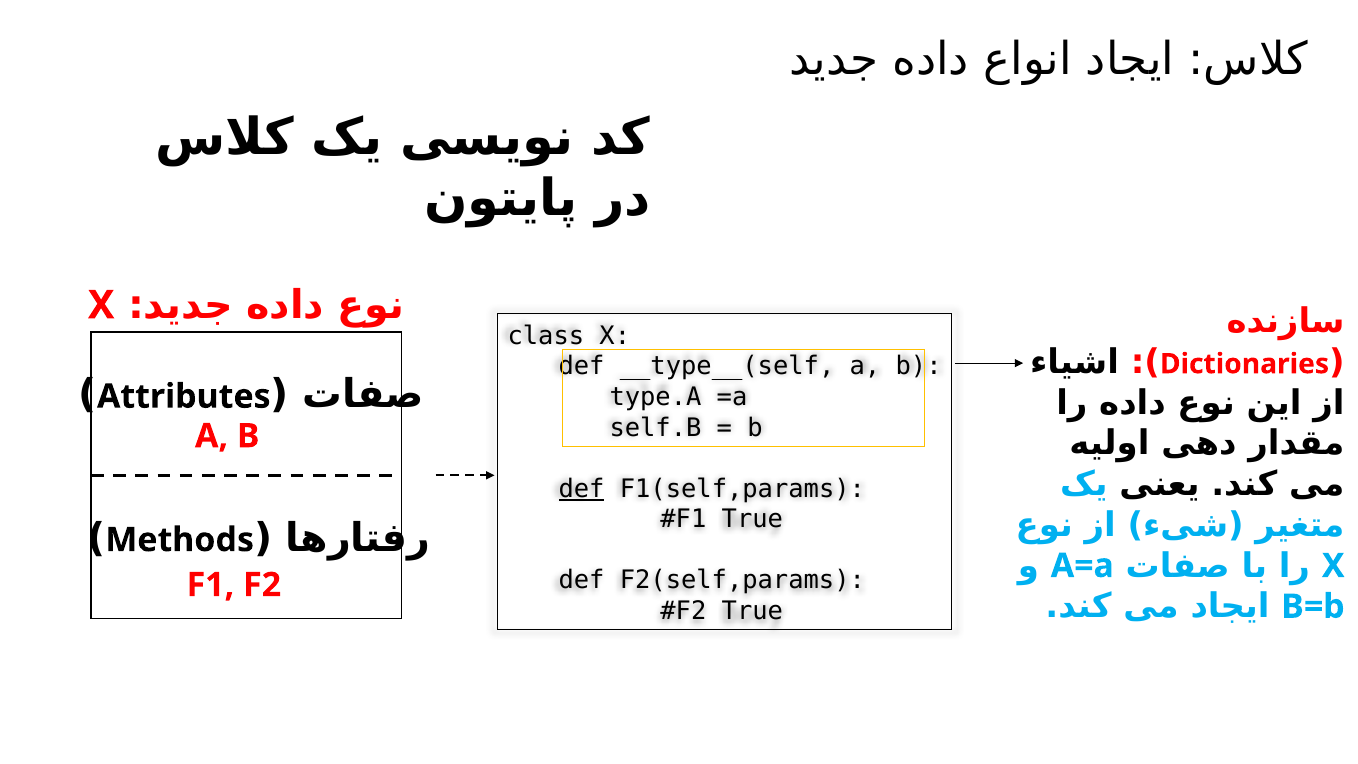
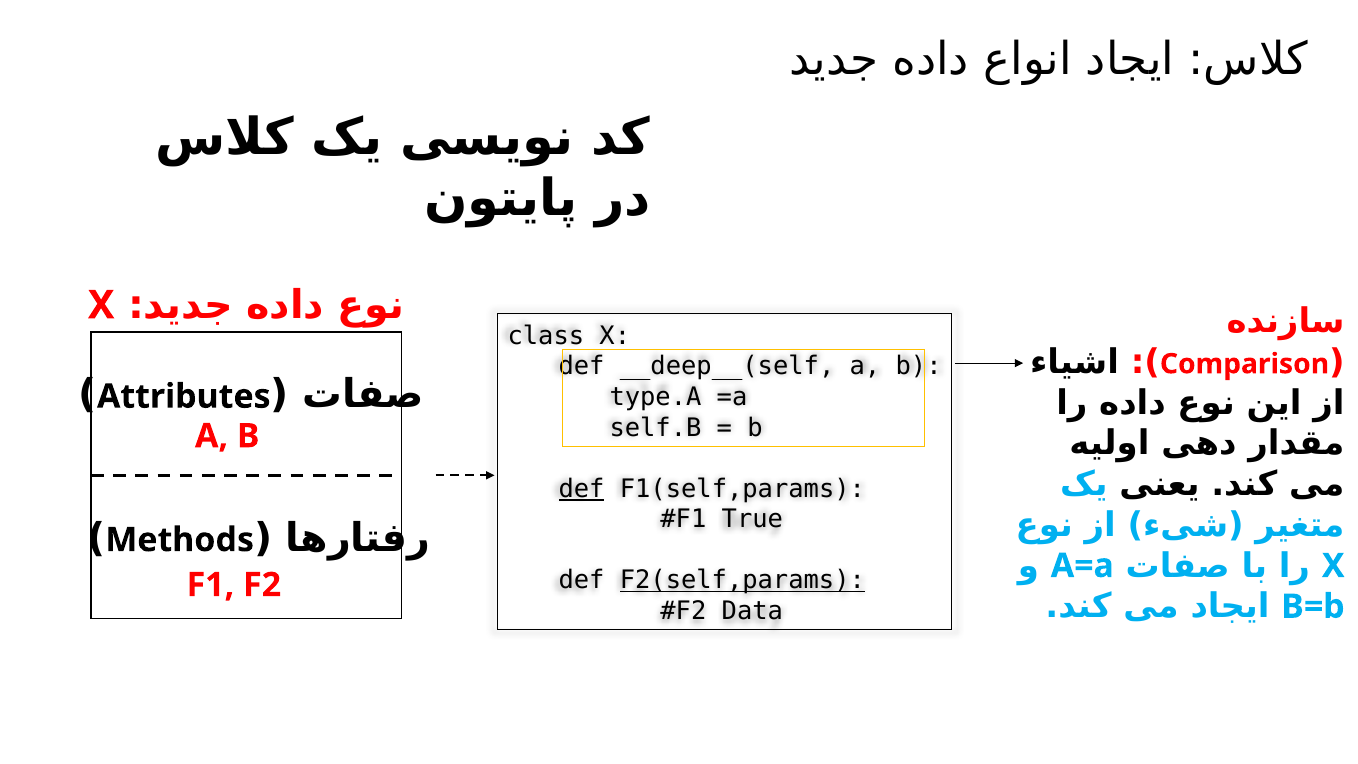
__type__(self: __type__(self -> __deep__(self
Dictionaries: Dictionaries -> Comparison
F2(self,params underline: none -> present
True at (752, 611): True -> Data
